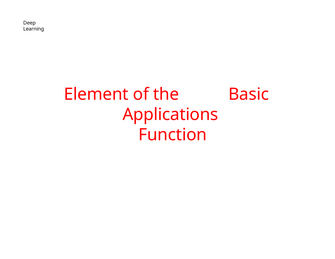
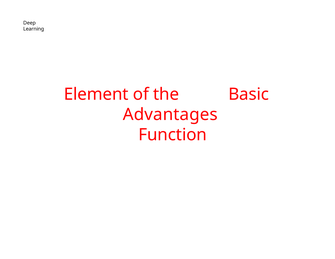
Applications: Applications -> Advantages
